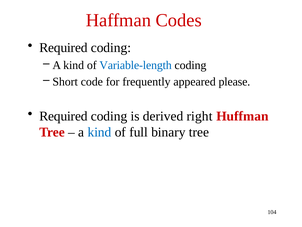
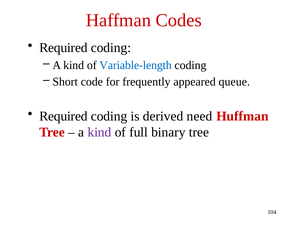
please: please -> queue
right: right -> need
kind at (99, 132) colour: blue -> purple
